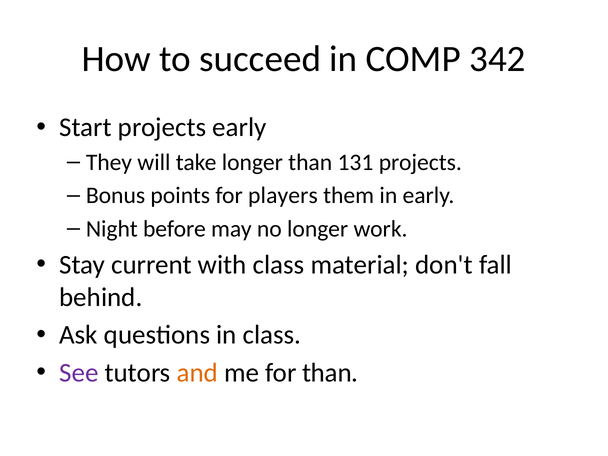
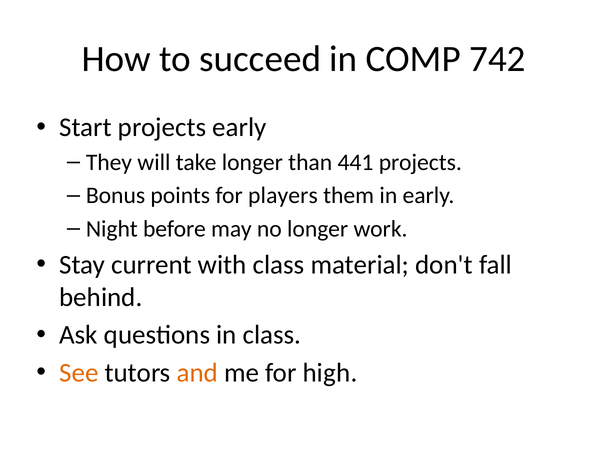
342: 342 -> 742
131: 131 -> 441
See colour: purple -> orange
for than: than -> high
